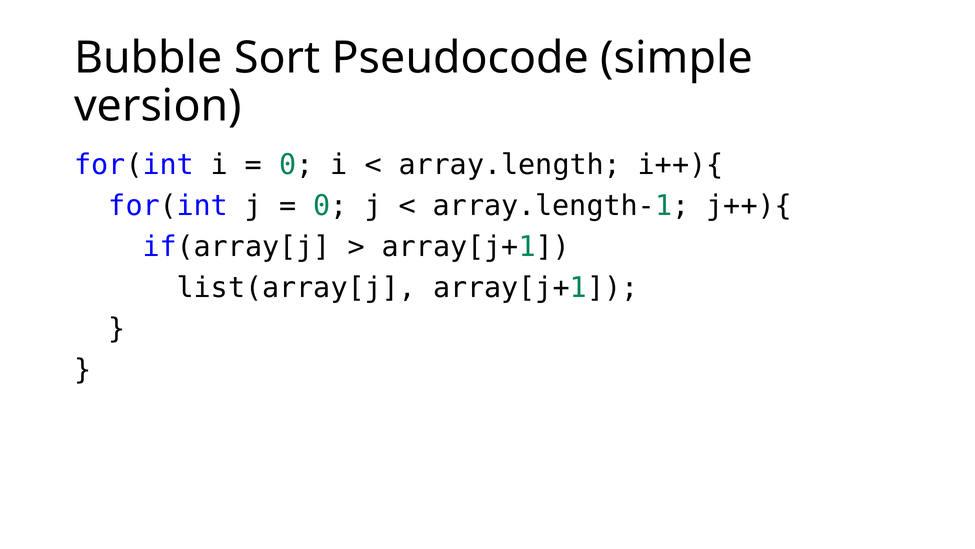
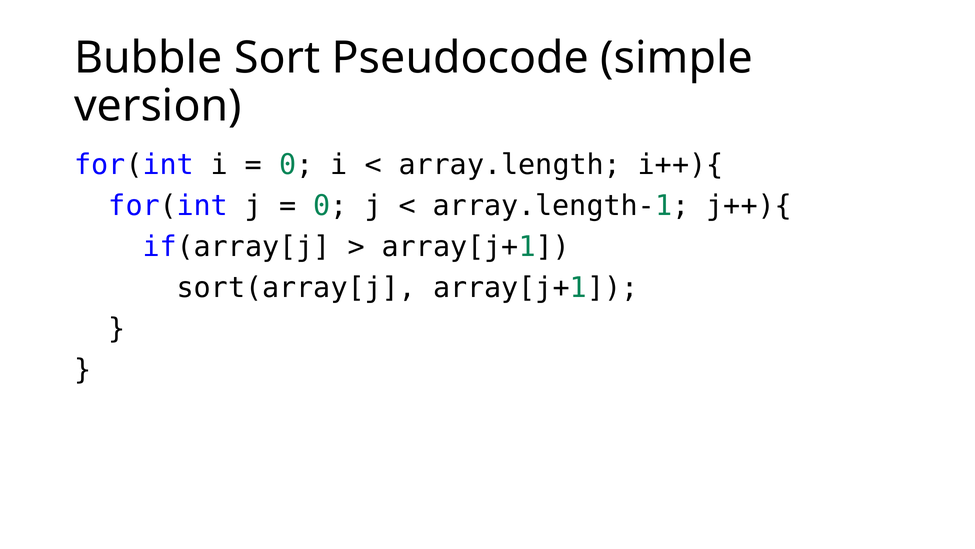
list(array[j: list(array[j -> sort(array[j
